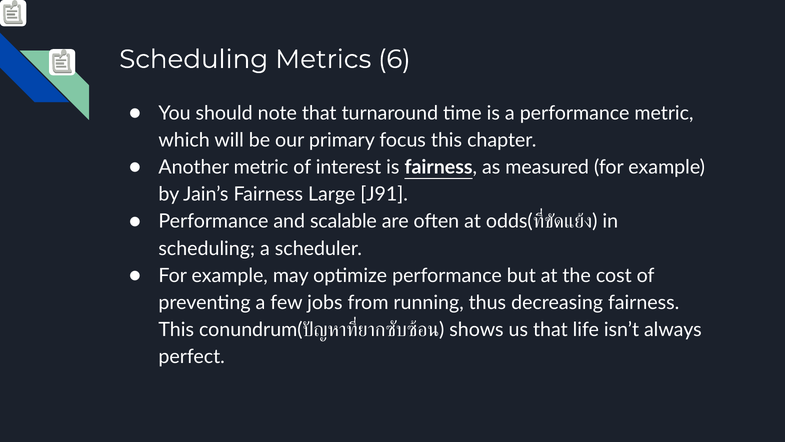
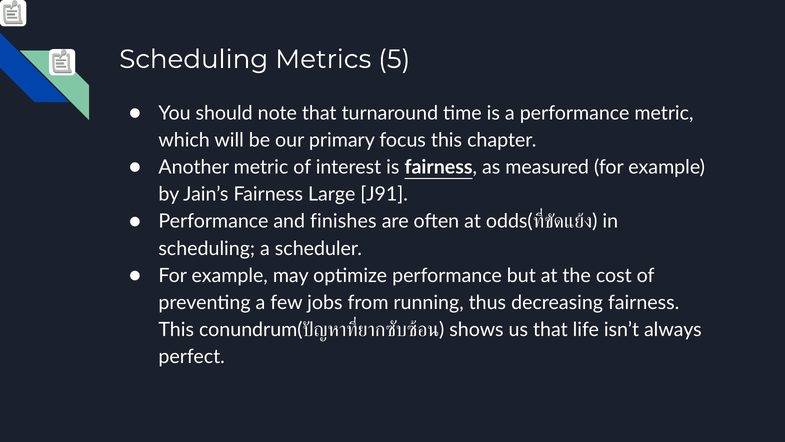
6: 6 -> 5
scalable: scalable -> finishes
